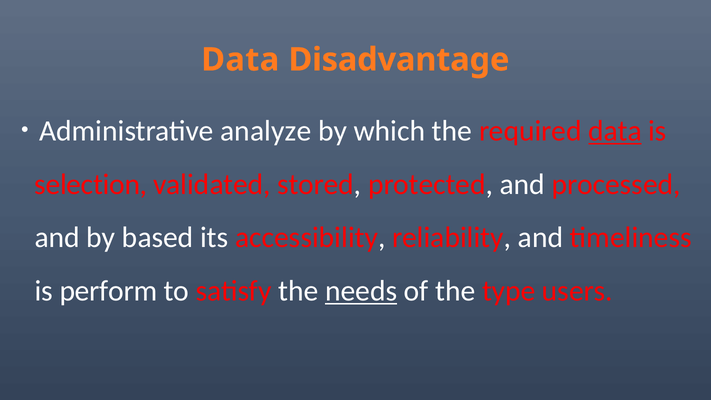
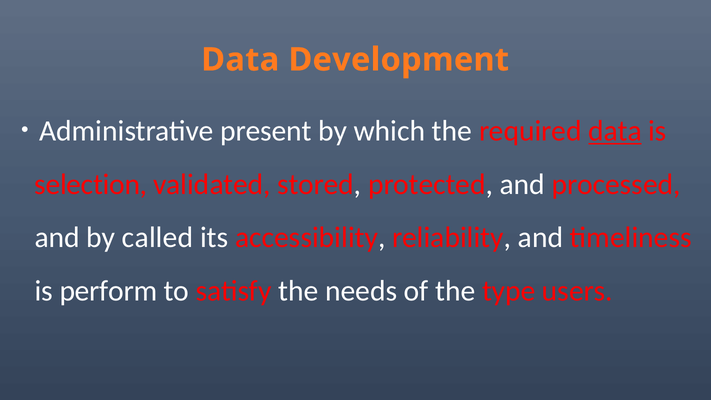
Disadvantage: Disadvantage -> Development
analyze: analyze -> present
based: based -> called
needs underline: present -> none
